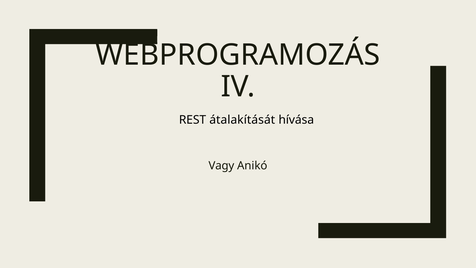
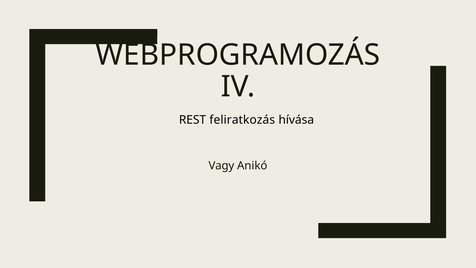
átalakítását: átalakítását -> feliratkozás
